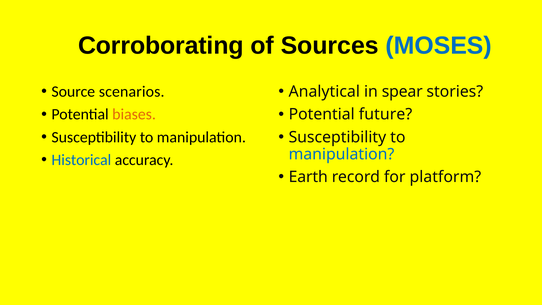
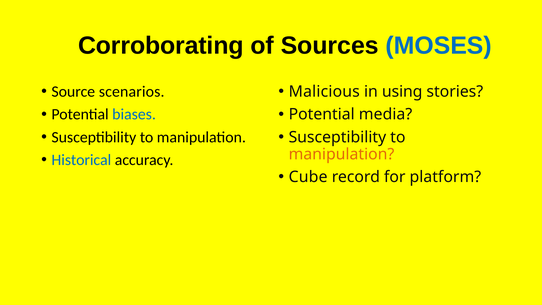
Analytical: Analytical -> Malicious
spear: spear -> using
biases colour: orange -> blue
future: future -> media
manipulation at (341, 154) colour: blue -> orange
Earth: Earth -> Cube
